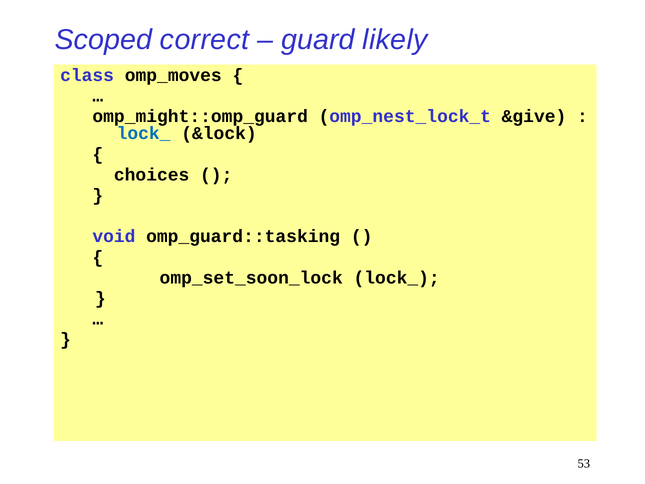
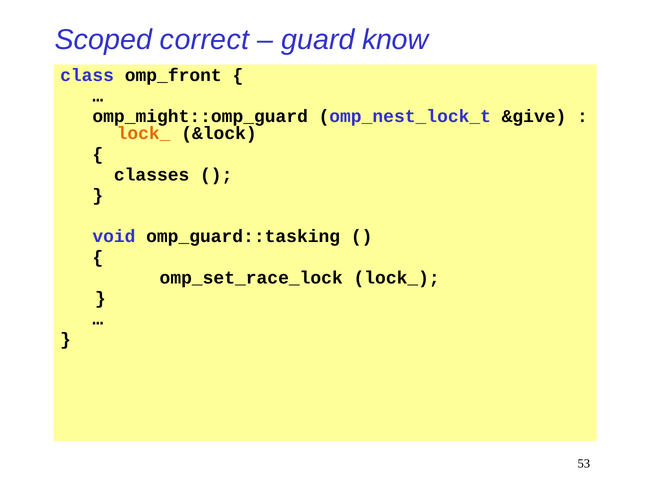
likely: likely -> know
omp_moves: omp_moves -> omp_front
lock_ at (144, 133) colour: blue -> orange
choices: choices -> classes
omp_set_soon_lock: omp_set_soon_lock -> omp_set_race_lock
